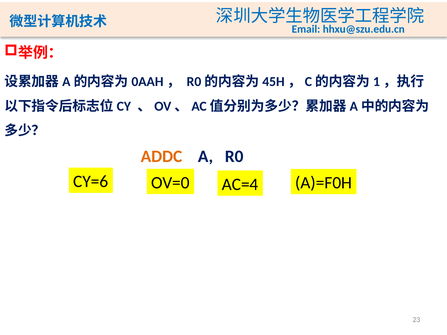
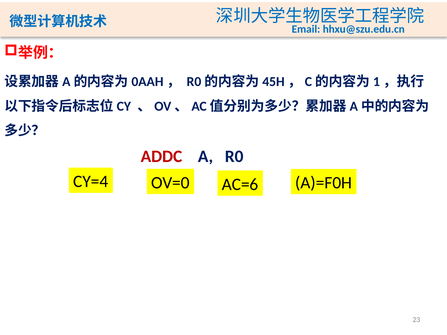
ADDC colour: orange -> red
CY=6: CY=6 -> CY=4
AC=4: AC=4 -> AC=6
